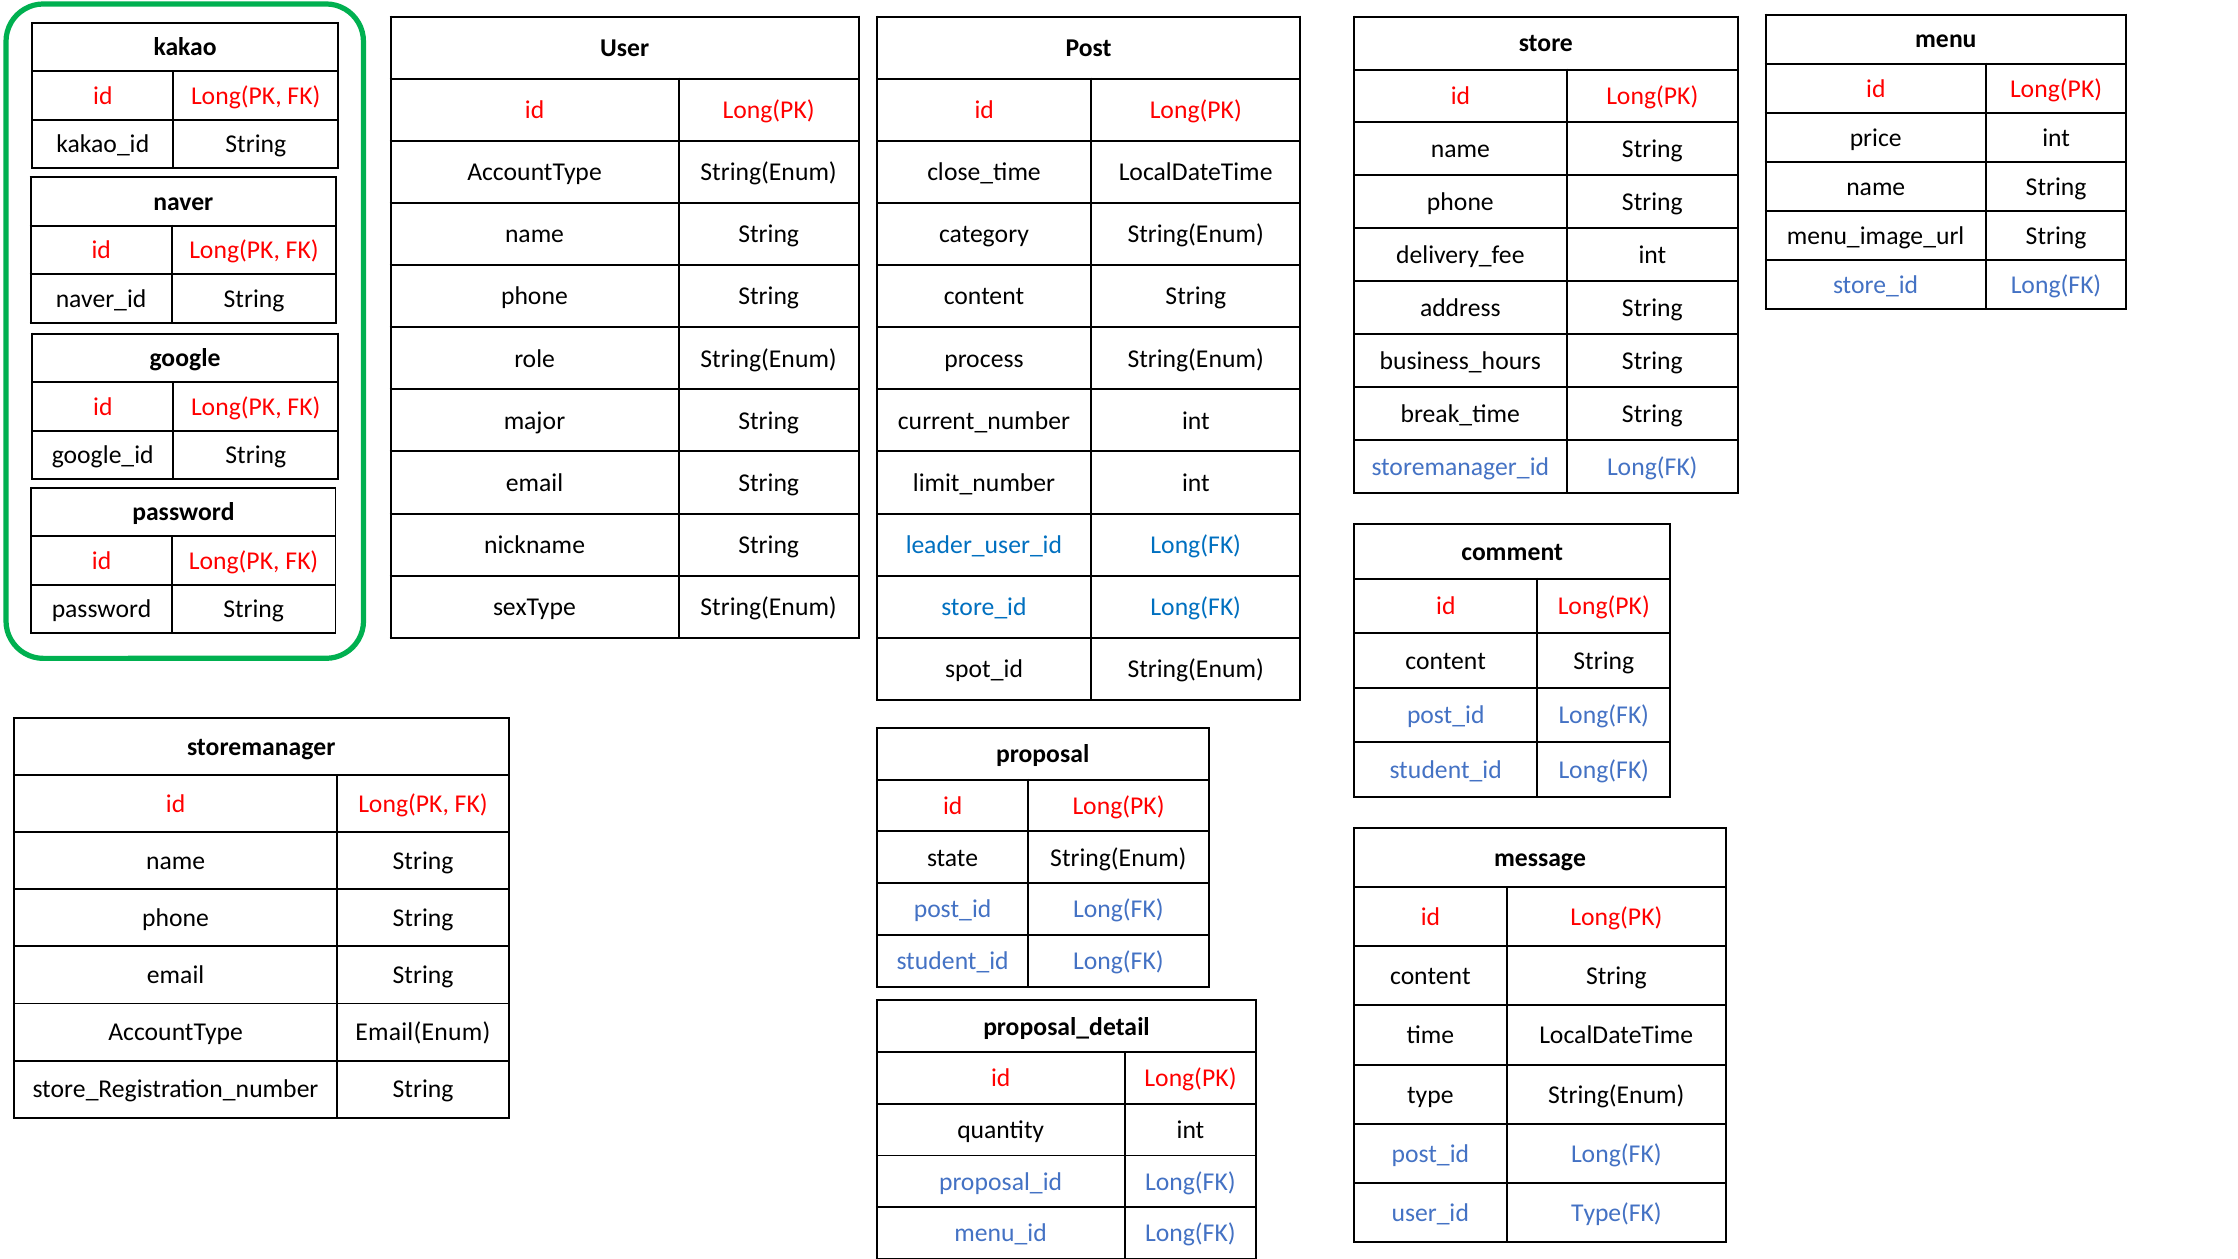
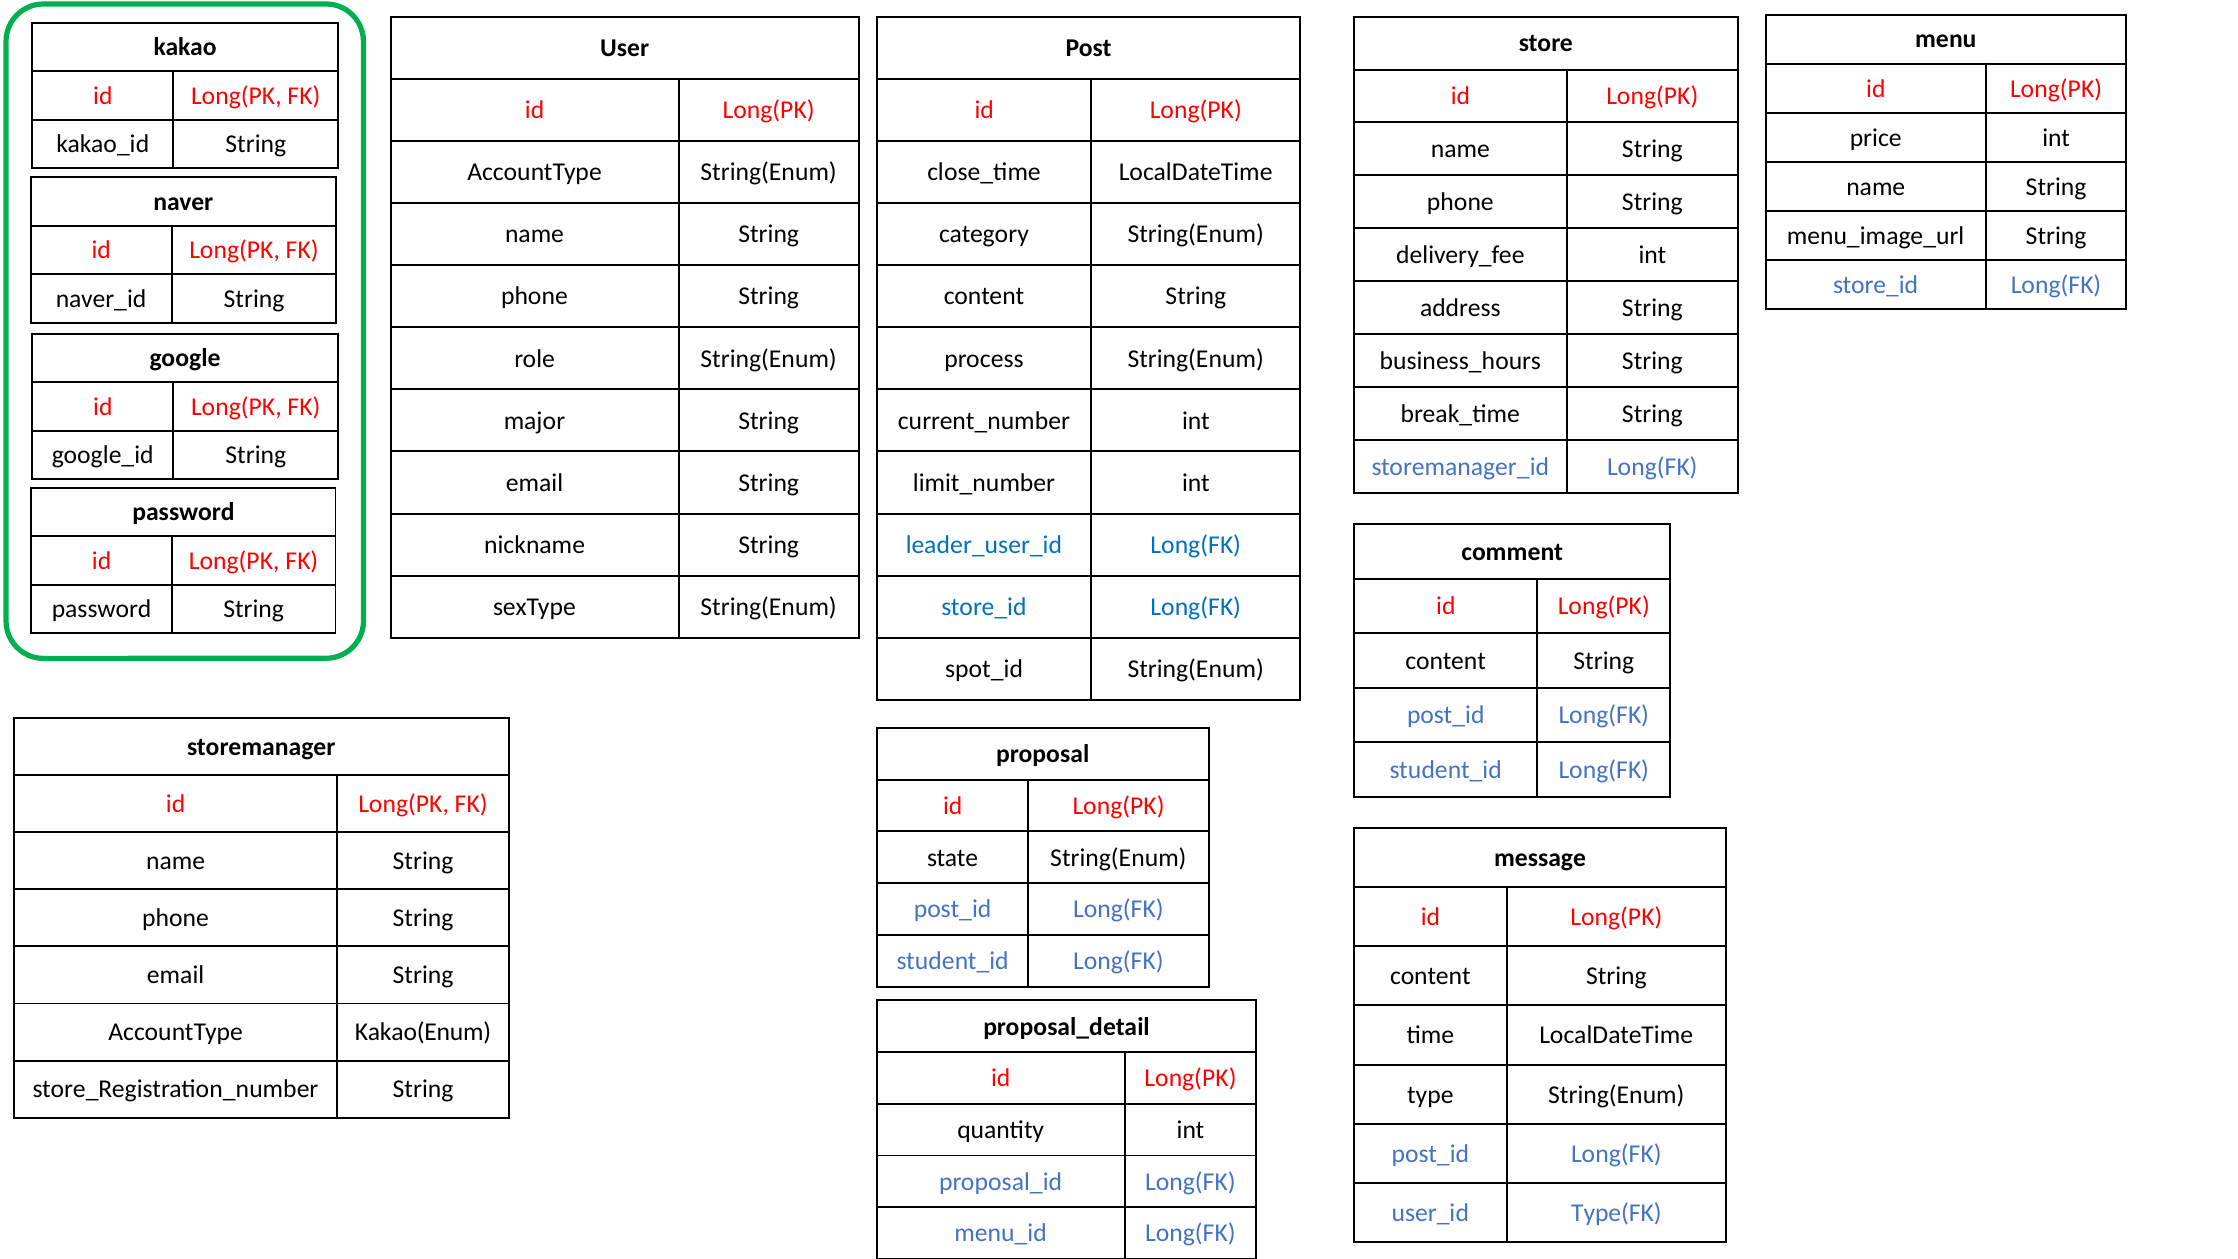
Email(Enum: Email(Enum -> Kakao(Enum
